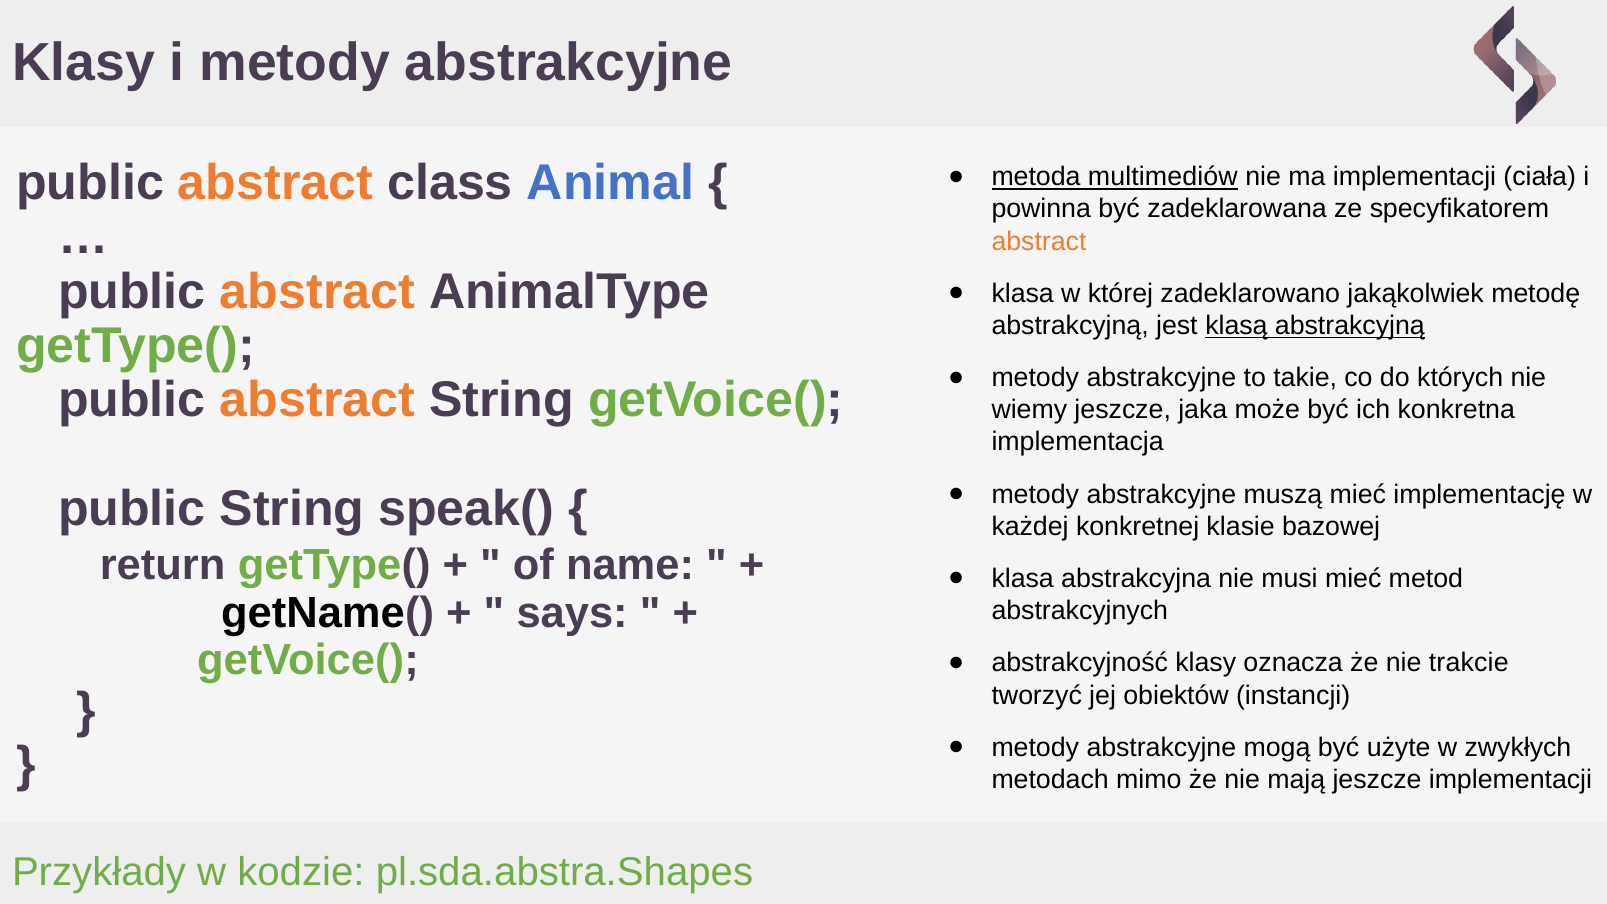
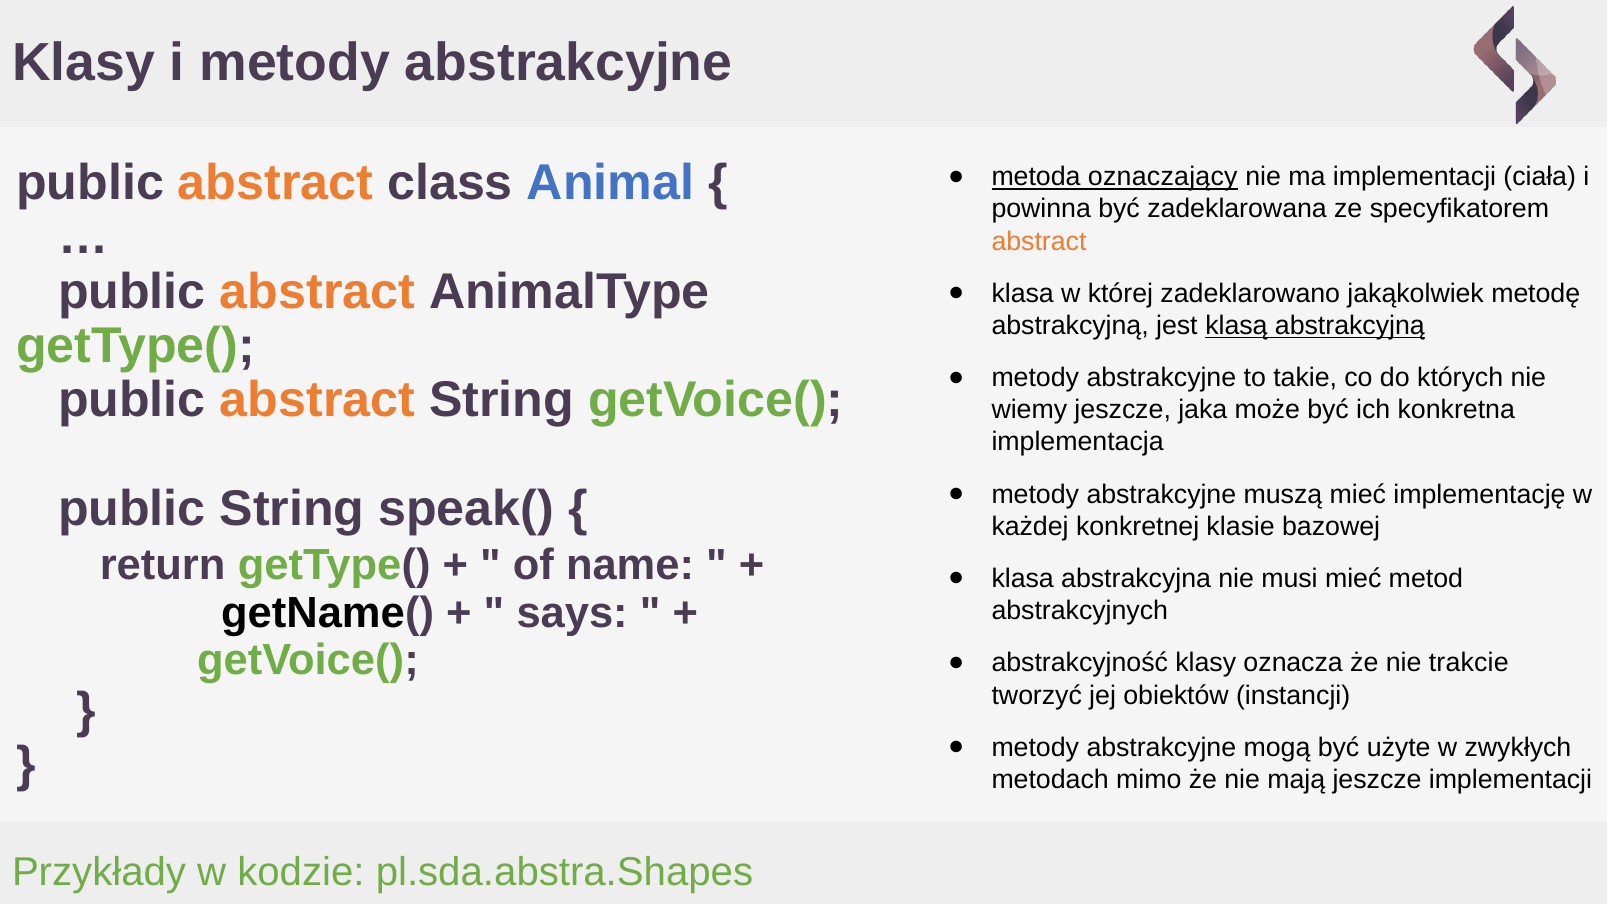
multimediów: multimediów -> oznaczający
